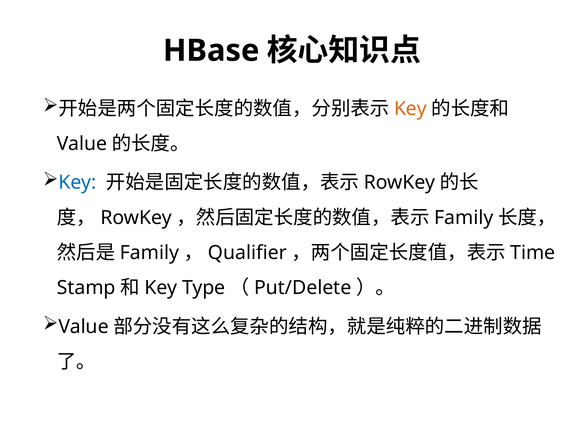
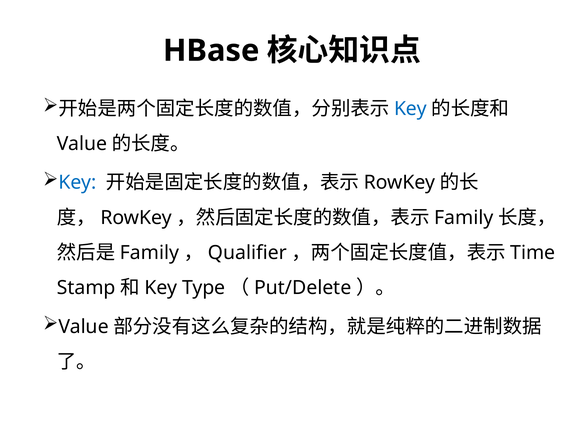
Key at (410, 109) colour: orange -> blue
